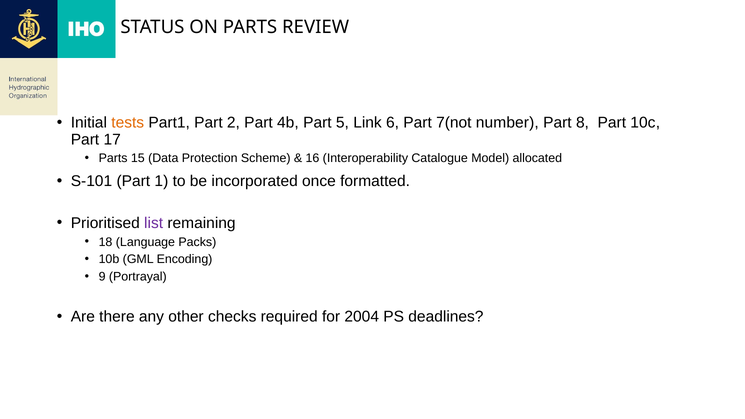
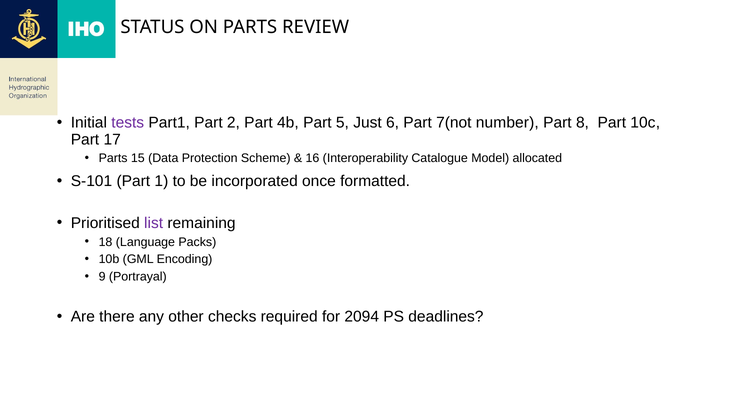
tests colour: orange -> purple
Link: Link -> Just
2004: 2004 -> 2094
